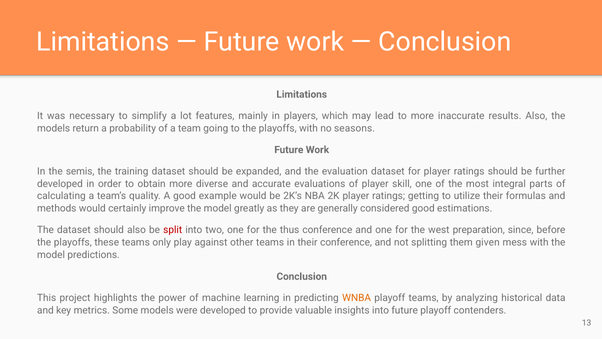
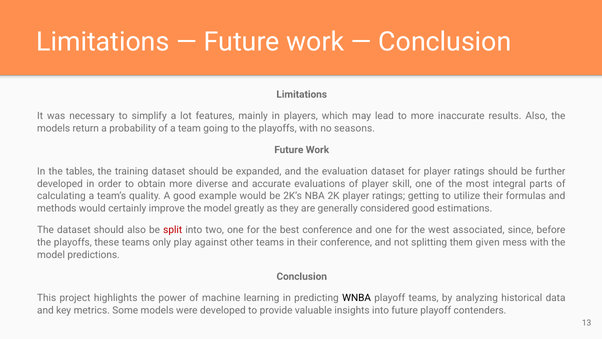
semis: semis -> tables
thus: thus -> best
preparation: preparation -> associated
WNBA colour: orange -> black
